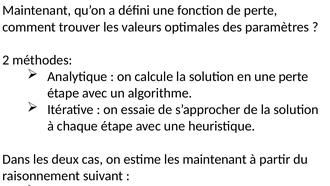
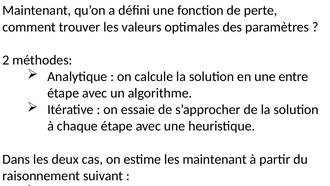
une perte: perte -> entre
